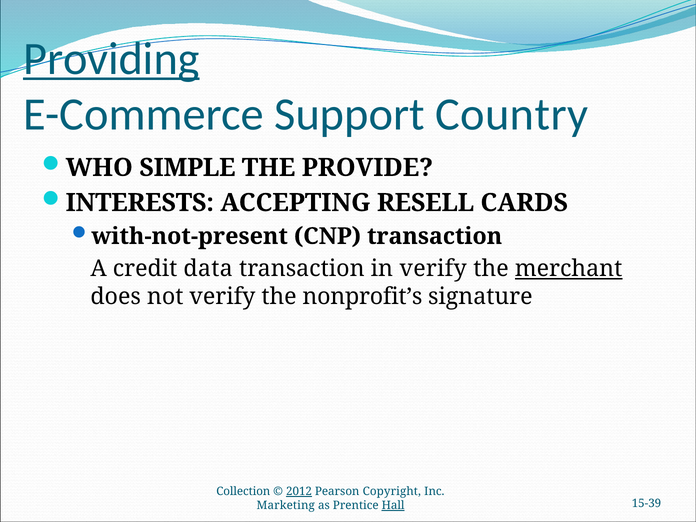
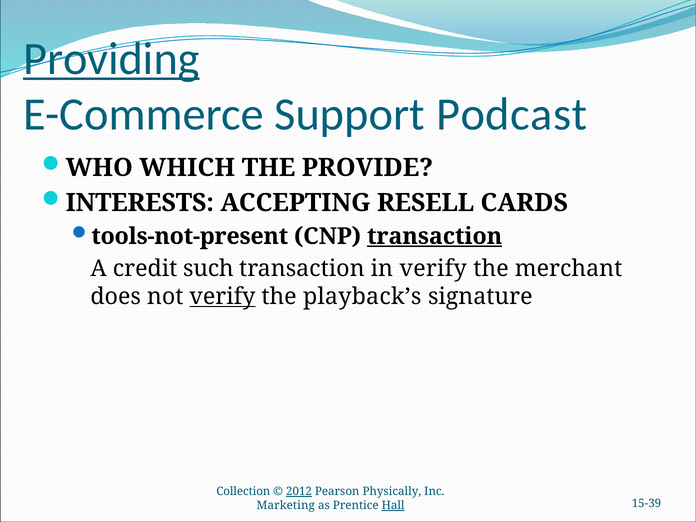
Country: Country -> Podcast
SIMPLE: SIMPLE -> WHICH
with-not-present: with-not-present -> tools-not-present
transaction at (435, 236) underline: none -> present
data: data -> such
merchant underline: present -> none
verify at (222, 297) underline: none -> present
nonprofit’s: nonprofit’s -> playback’s
Copyright: Copyright -> Physically
